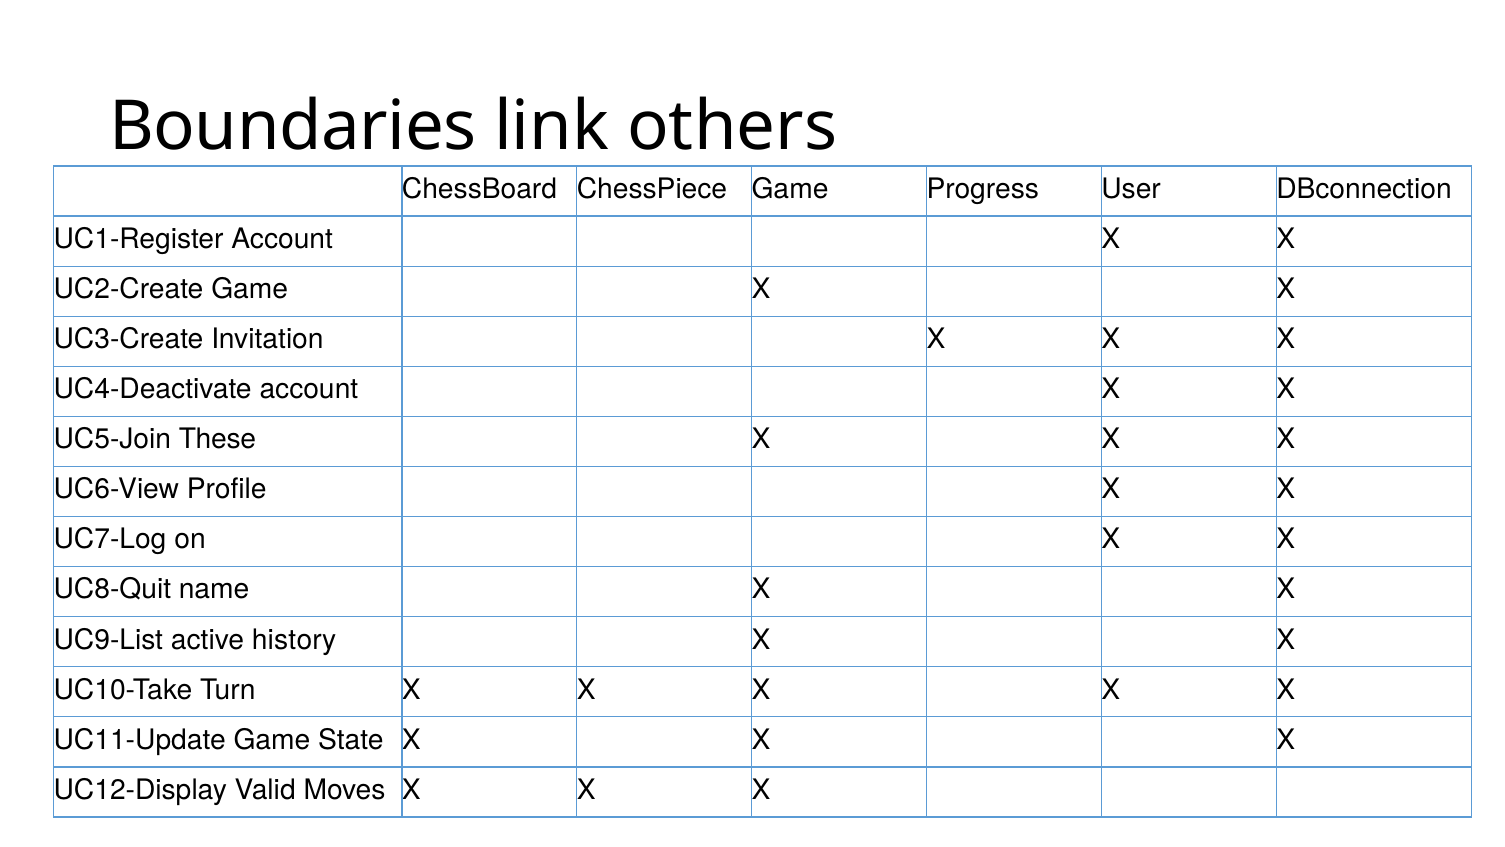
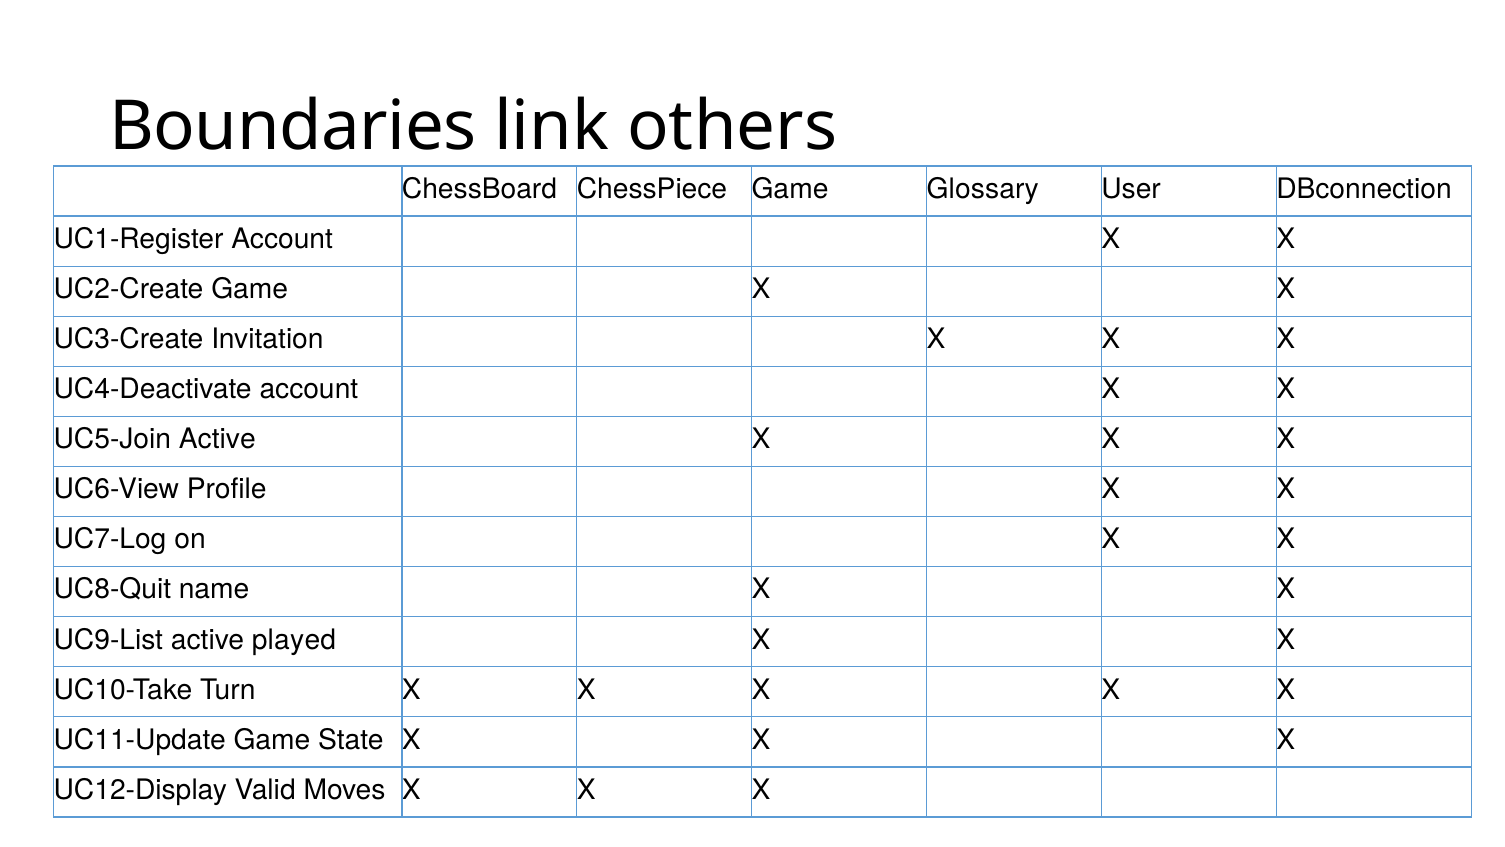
Progress: Progress -> Glossary
UC5-Join These: These -> Active
history: history -> played
